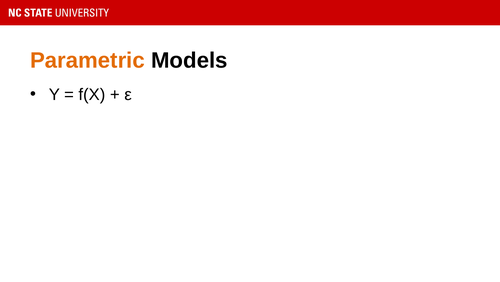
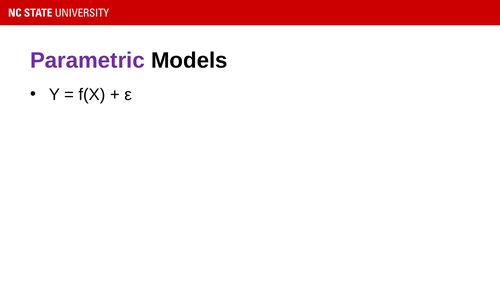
Parametric colour: orange -> purple
